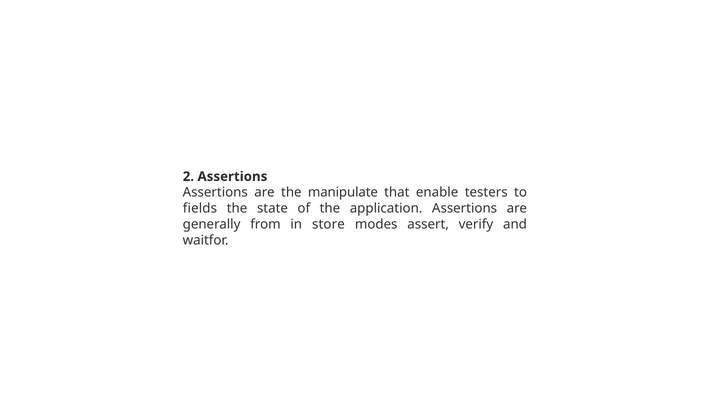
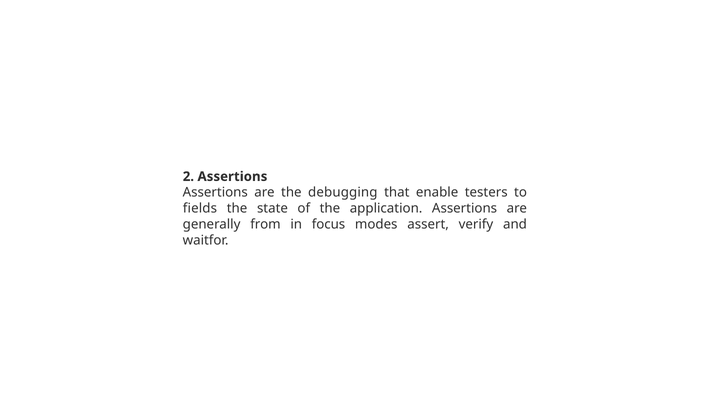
manipulate: manipulate -> debugging
store: store -> focus
